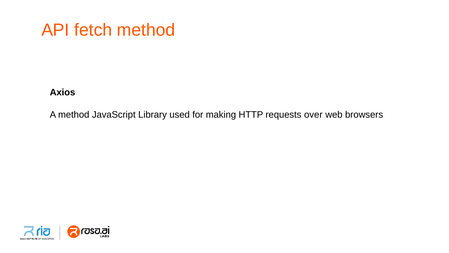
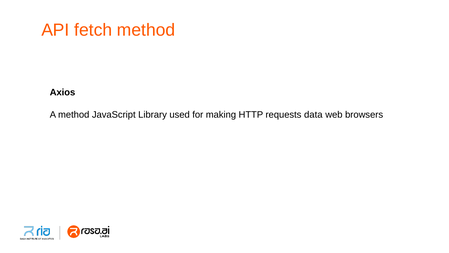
over: over -> data
